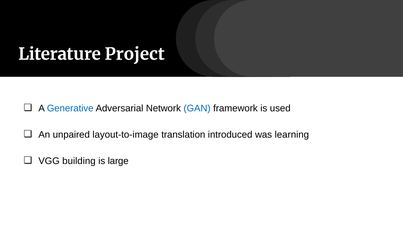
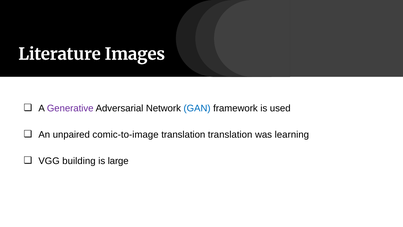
Project: Project -> Images
Generative colour: blue -> purple
layout-to-image: layout-to-image -> comic-to-image
translation introduced: introduced -> translation
